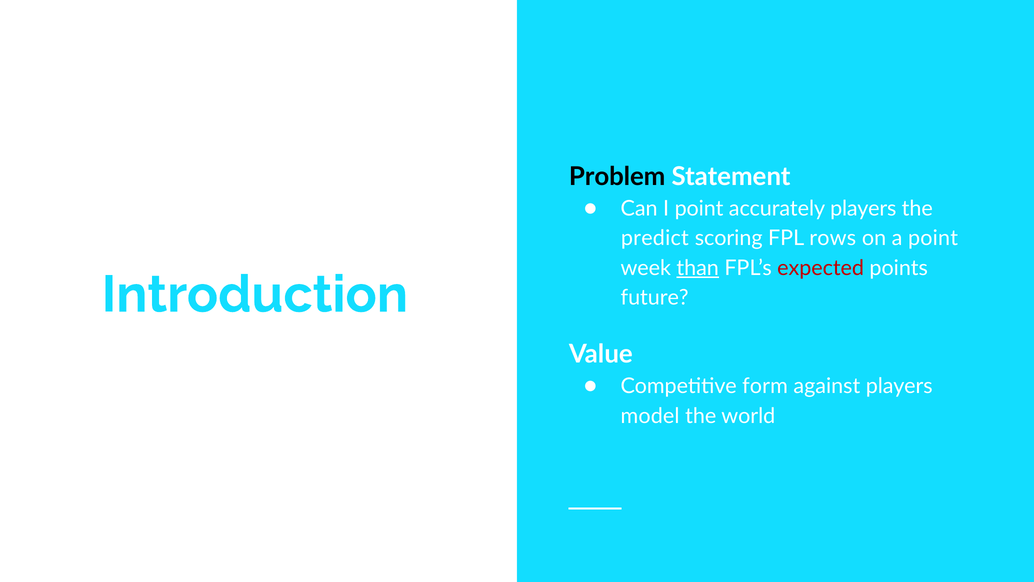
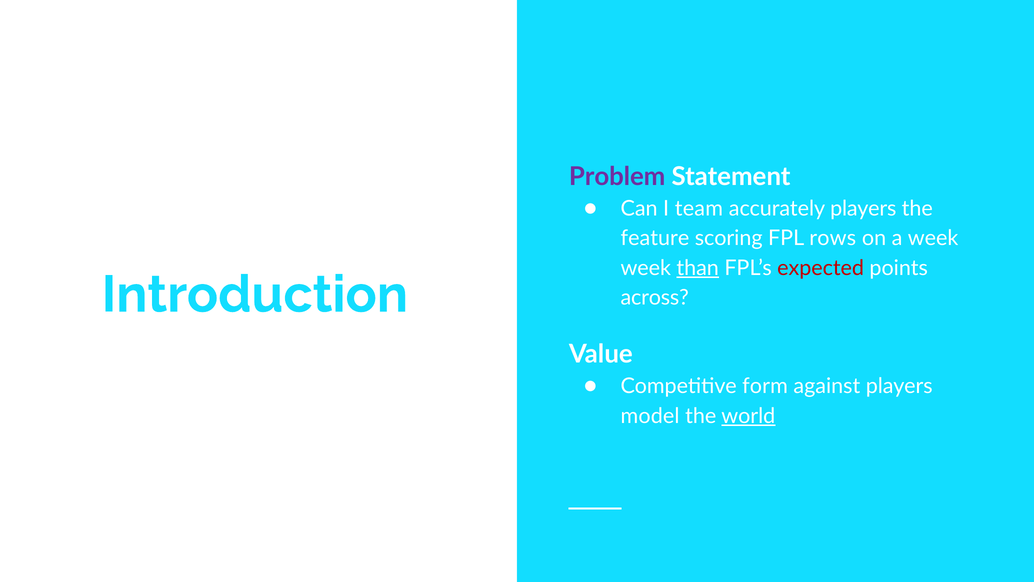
Problem colour: black -> purple
I point: point -> team
predict: predict -> feature
a point: point -> week
future: future -> across
world underline: none -> present
